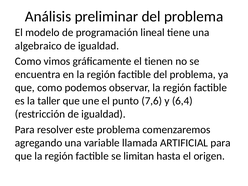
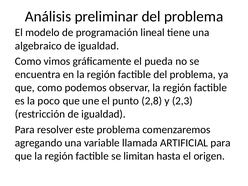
tienen: tienen -> pueda
taller: taller -> poco
7,6: 7,6 -> 2,8
6,4: 6,4 -> 2,3
